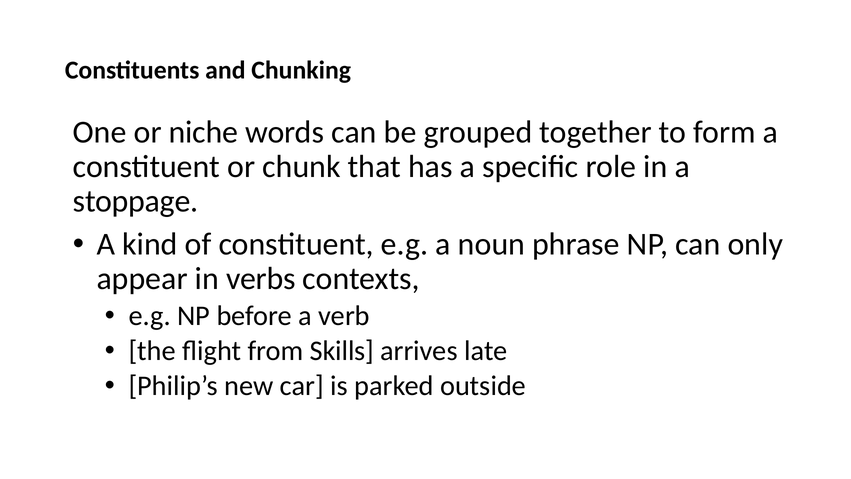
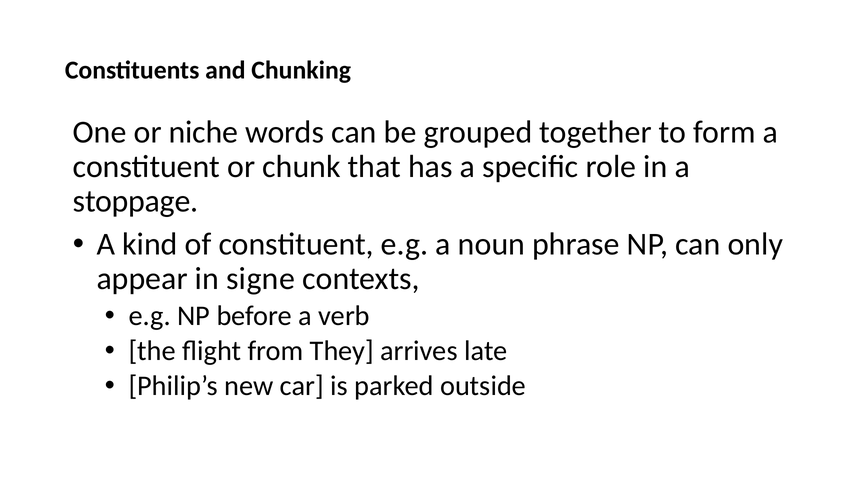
verbs: verbs -> signe
Skills: Skills -> They
